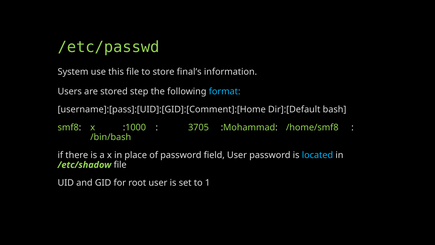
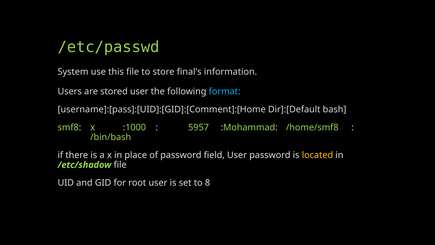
stored step: step -> user
3705: 3705 -> 5957
located colour: light blue -> yellow
1: 1 -> 8
